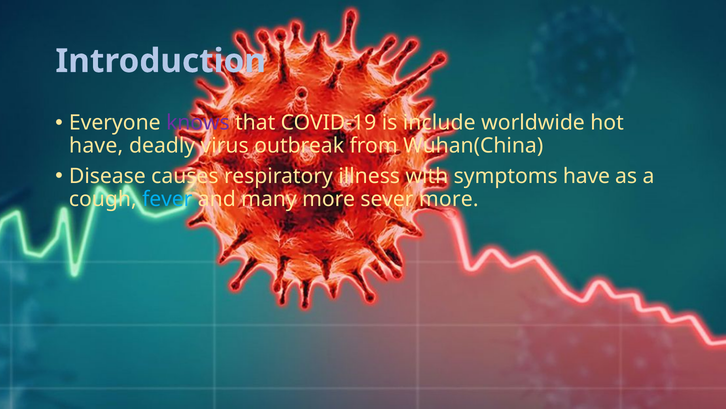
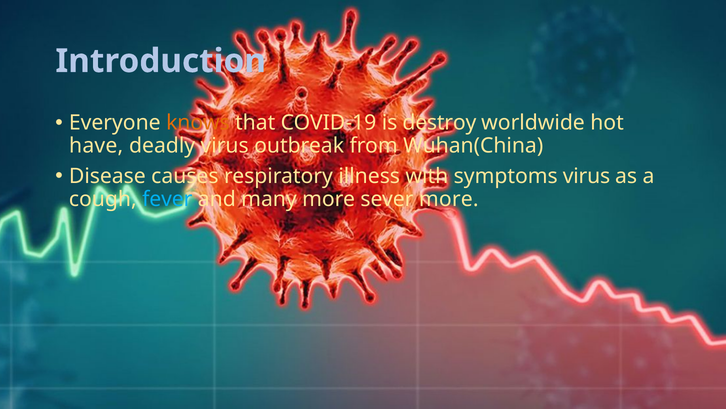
knows colour: purple -> orange
include: include -> destroy
symptoms have: have -> virus
